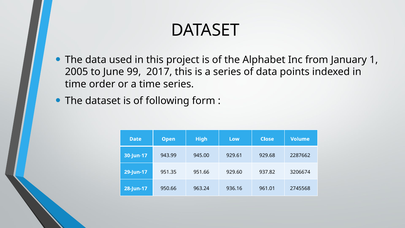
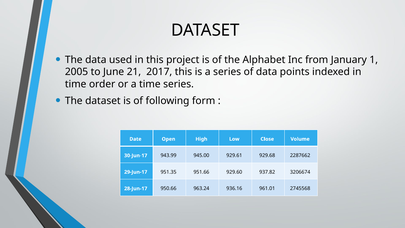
99: 99 -> 21
